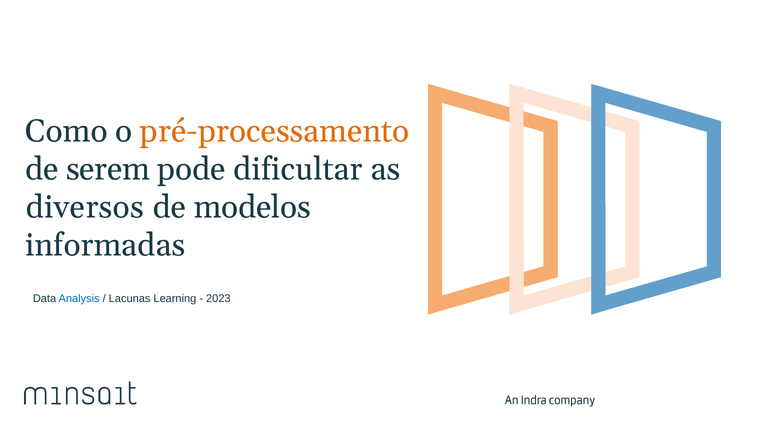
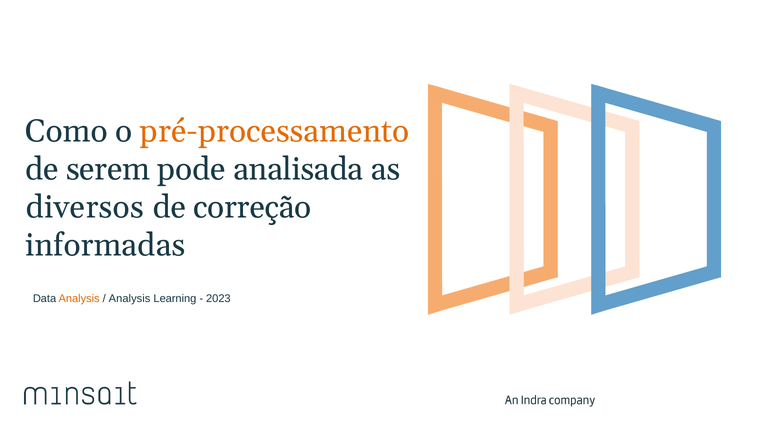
dificultar: dificultar -> analisada
modelos: modelos -> correção
Analysis at (79, 299) colour: blue -> orange
Lacunas at (130, 299): Lacunas -> Analysis
